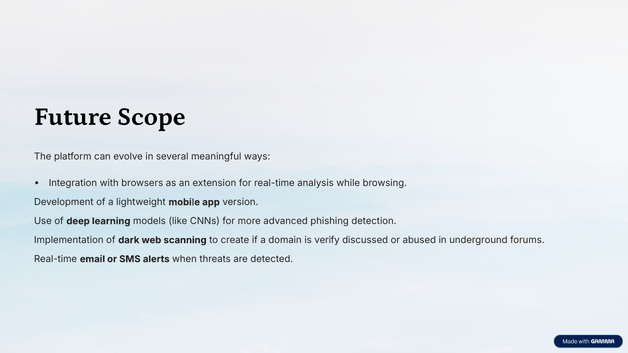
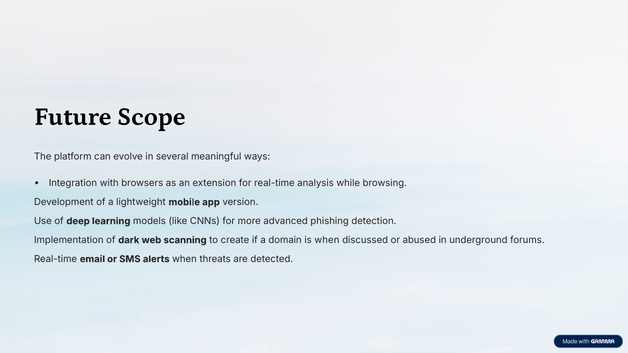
is verify: verify -> when
